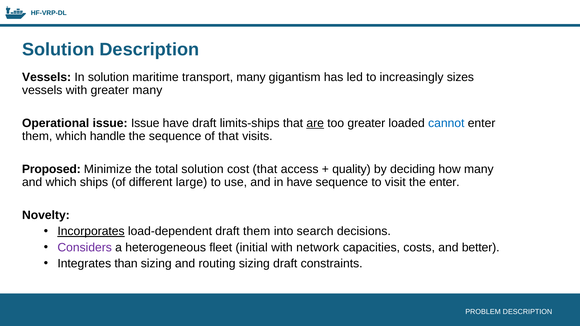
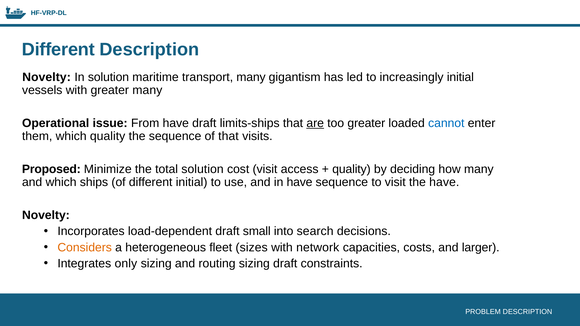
Solution at (58, 49): Solution -> Different
Vessels at (47, 77): Vessels -> Novelty
increasingly sizes: sizes -> initial
issue Issue: Issue -> From
which handle: handle -> quality
cost that: that -> visit
different large: large -> initial
the enter: enter -> have
Incorporates underline: present -> none
draft them: them -> small
Considers colour: purple -> orange
initial: initial -> sizes
better: better -> larger
than: than -> only
